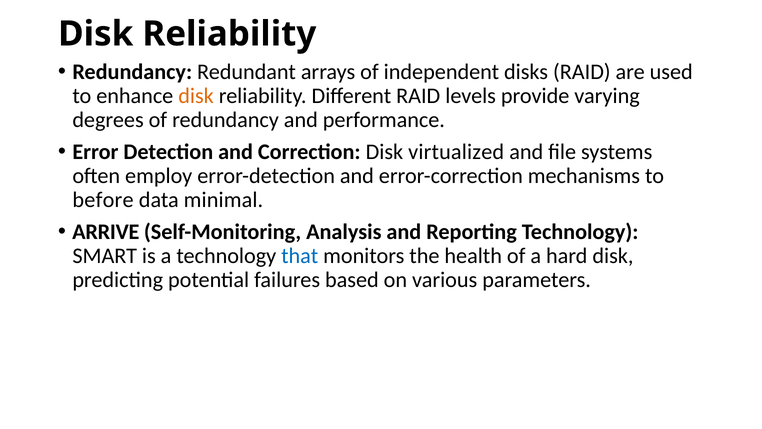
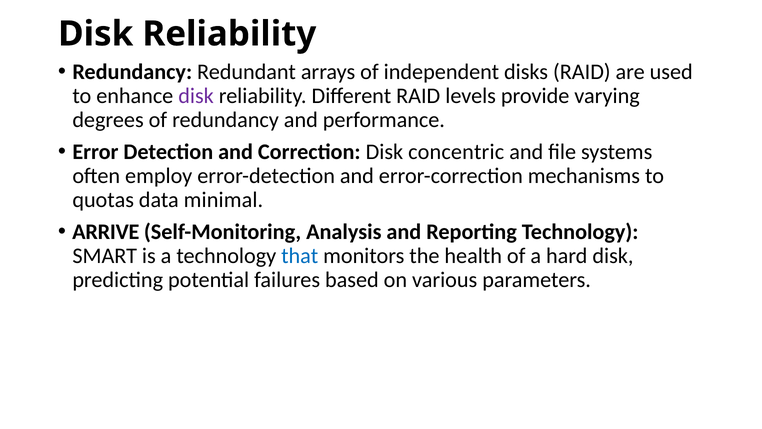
disk at (196, 96) colour: orange -> purple
virtualized: virtualized -> concentric
before: before -> quotas
